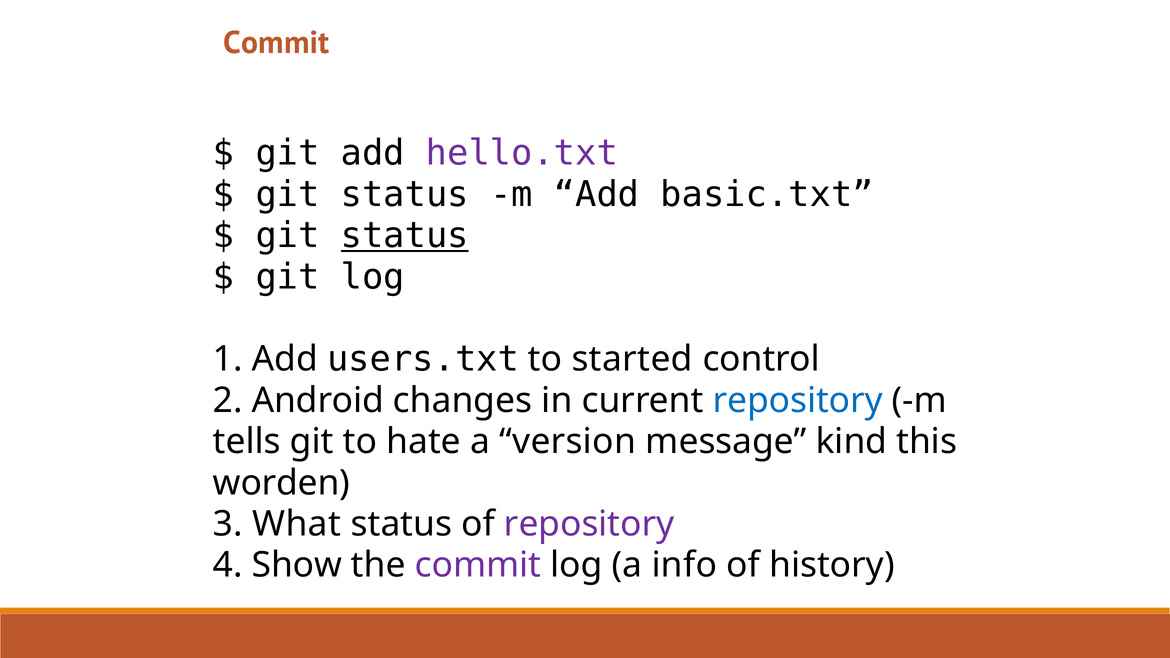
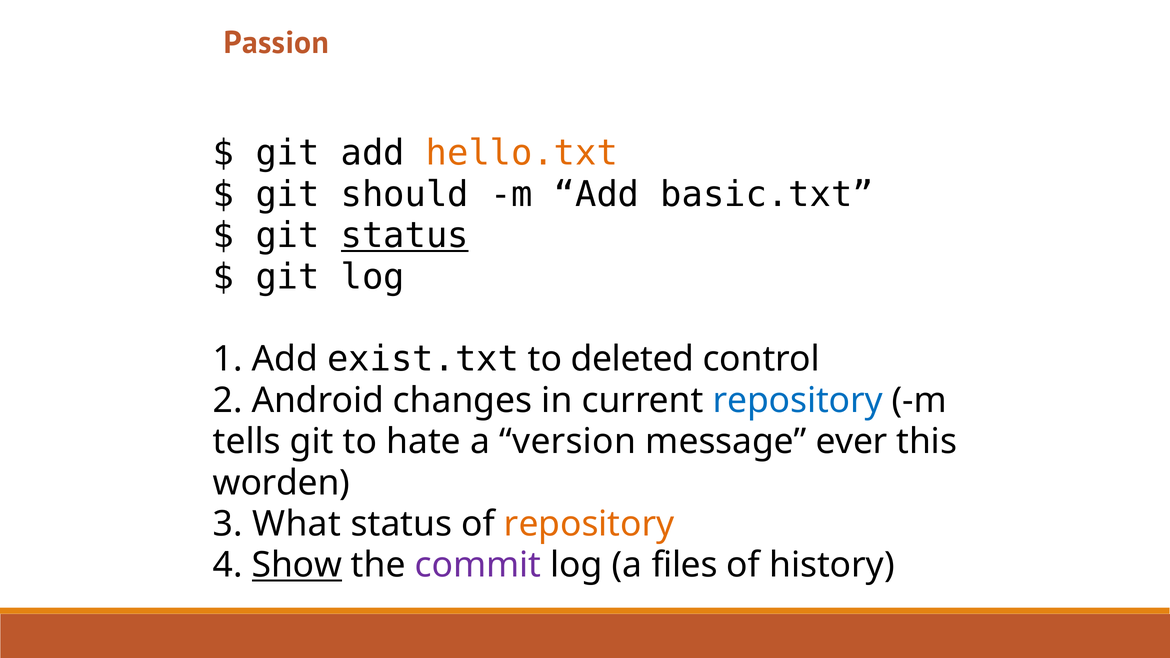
Commit at (276, 43): Commit -> Passion
hello.txt colour: purple -> orange
status at (405, 194): status -> should
users.txt: users.txt -> exist.txt
started: started -> deleted
kind: kind -> ever
repository at (589, 524) colour: purple -> orange
Show underline: none -> present
info: info -> files
